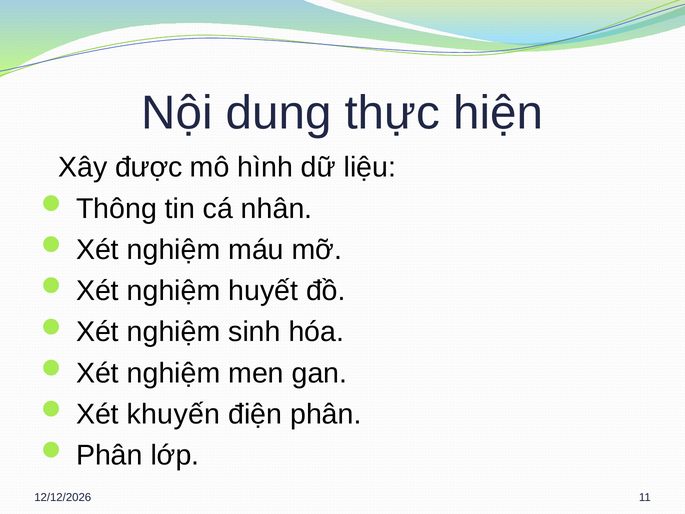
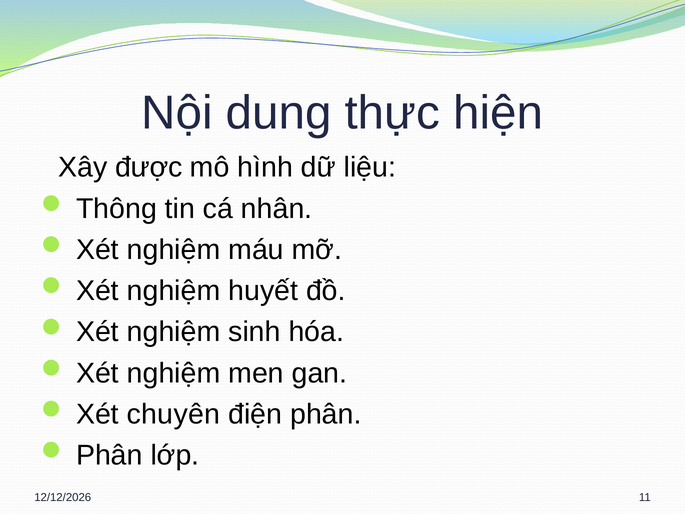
khuyến: khuyến -> chuyên
